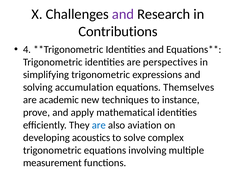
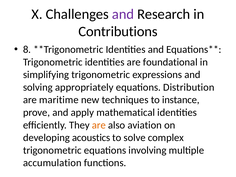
4: 4 -> 8
perspectives: perspectives -> foundational
accumulation: accumulation -> appropriately
Themselves: Themselves -> Distribution
academic: academic -> maritime
are at (99, 125) colour: blue -> orange
measurement: measurement -> accumulation
